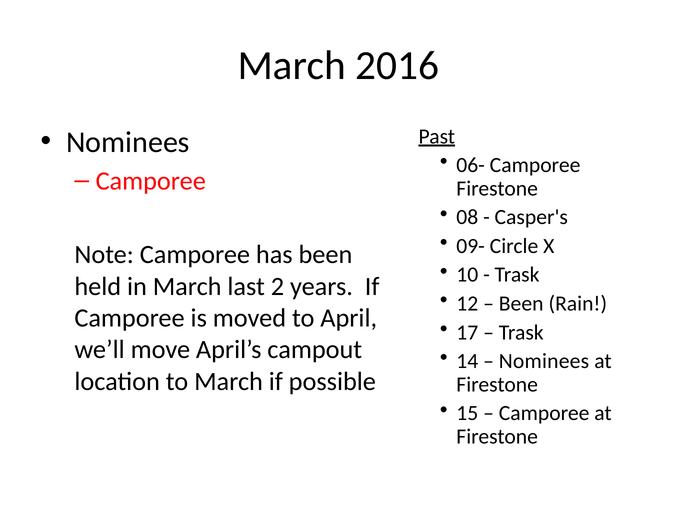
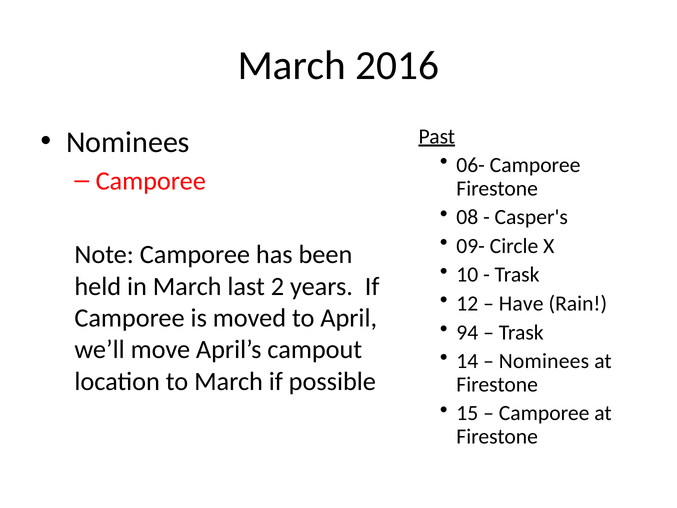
Been at (521, 303): Been -> Have
17: 17 -> 94
